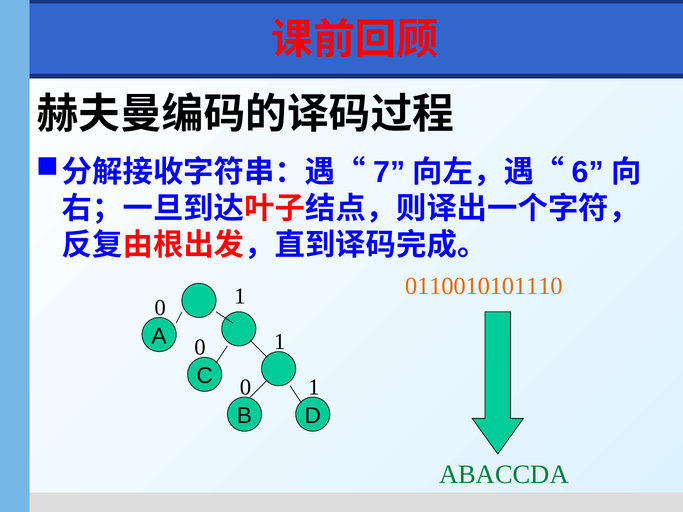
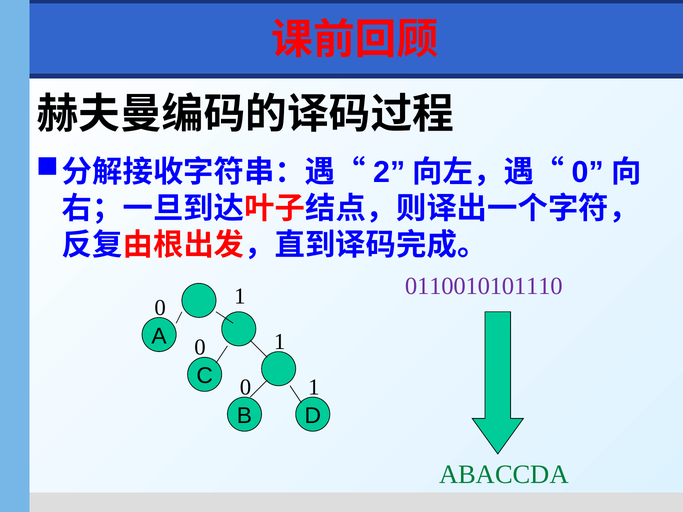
7: 7 -> 2
6 at (588, 172): 6 -> 0
0110010101110 colour: orange -> purple
